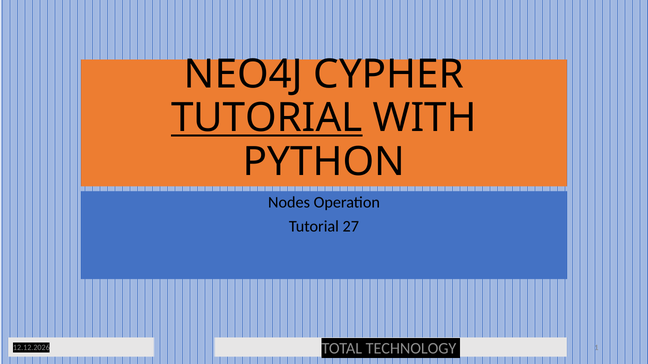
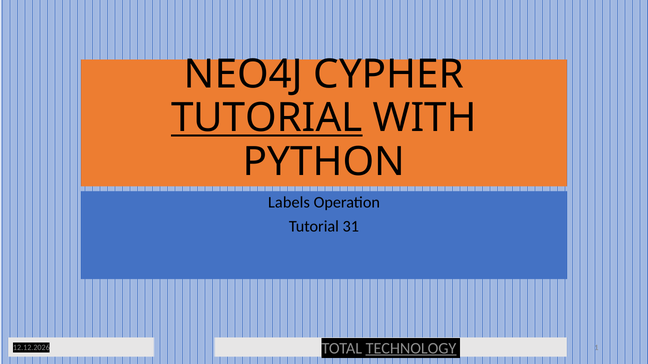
Nodes: Nodes -> Labels
27: 27 -> 31
TECHNOLOGY underline: none -> present
